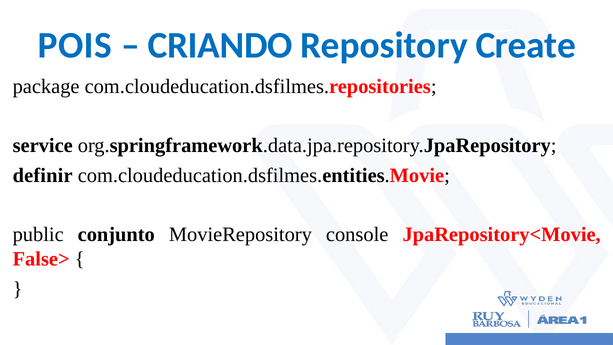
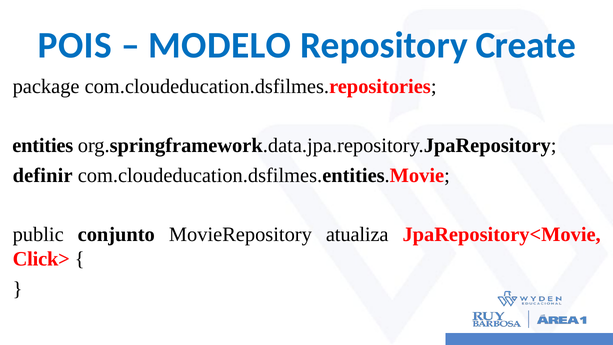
CRIANDO: CRIANDO -> MODELO
service: service -> entities
console: console -> atualiza
False>: False> -> Click>
